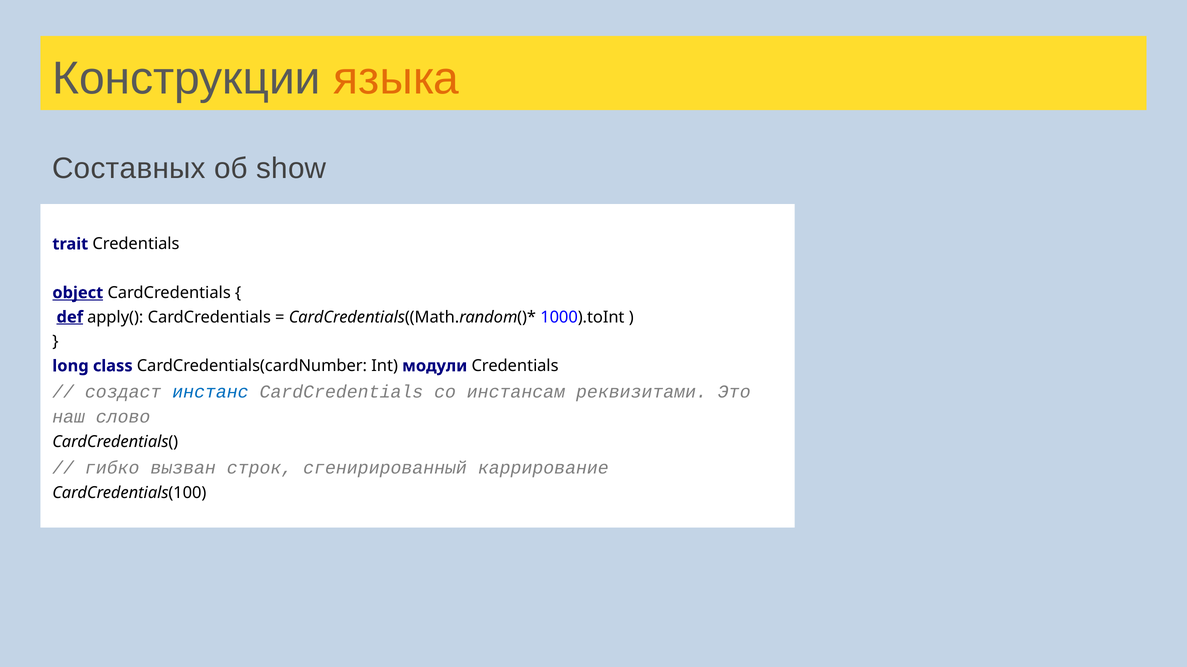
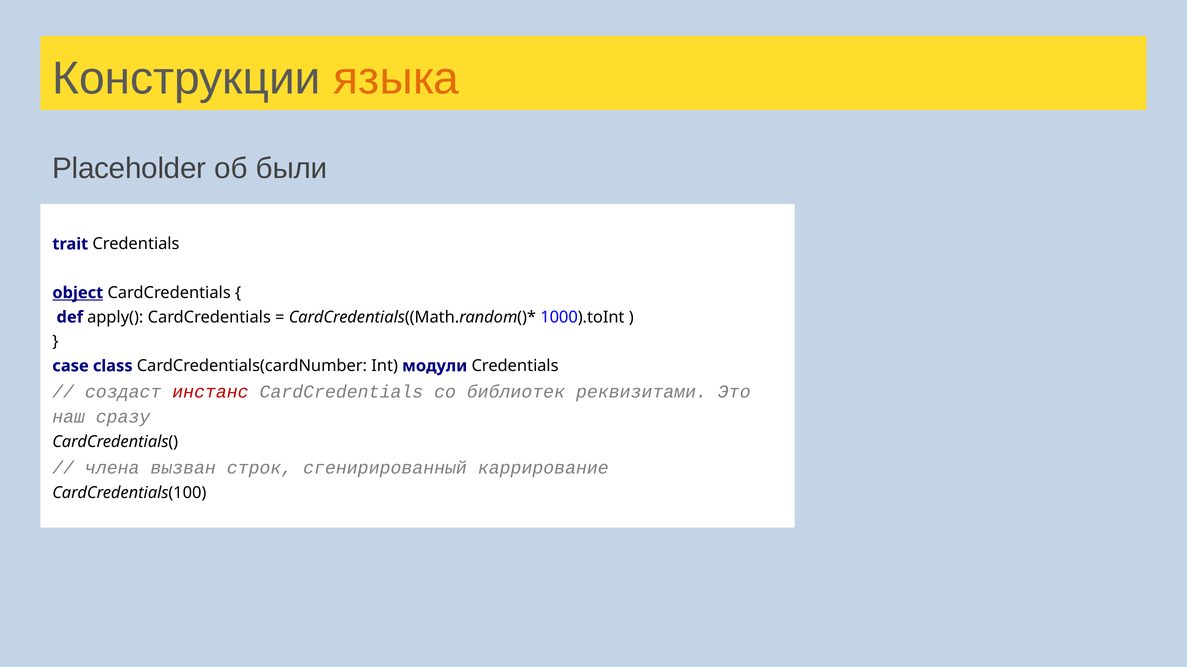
Составных: Составных -> Placeholder
show: show -> были
def underline: present -> none
long: long -> сase
инстанс colour: blue -> red
инстансам: инстансам -> библиотек
слово: слово -> сразу
гибко: гибко -> члена
